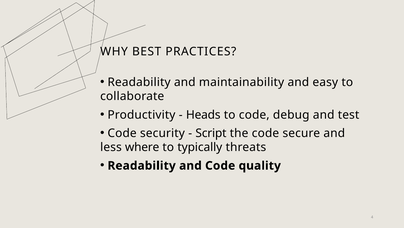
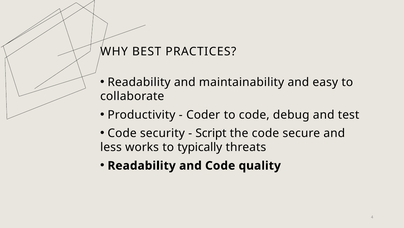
Heads: Heads -> Coder
where: where -> works
